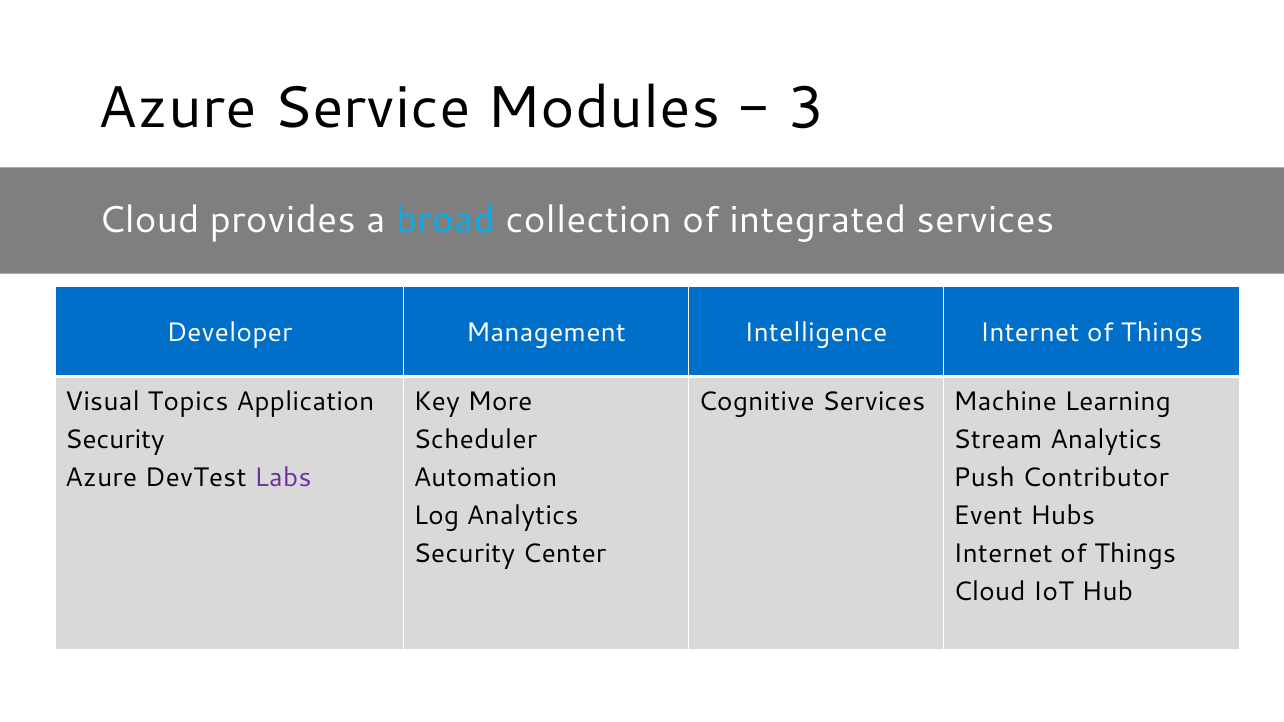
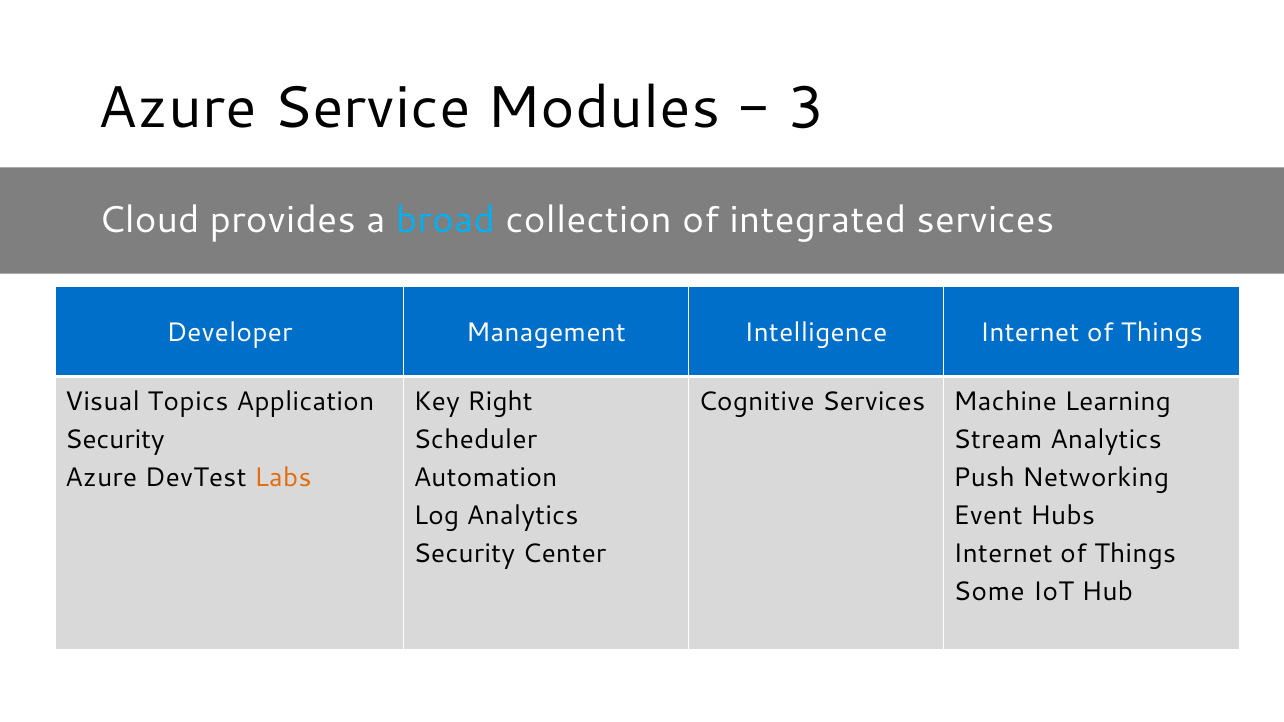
More: More -> Right
Labs colour: purple -> orange
Contributor: Contributor -> Networking
Cloud at (989, 592): Cloud -> Some
